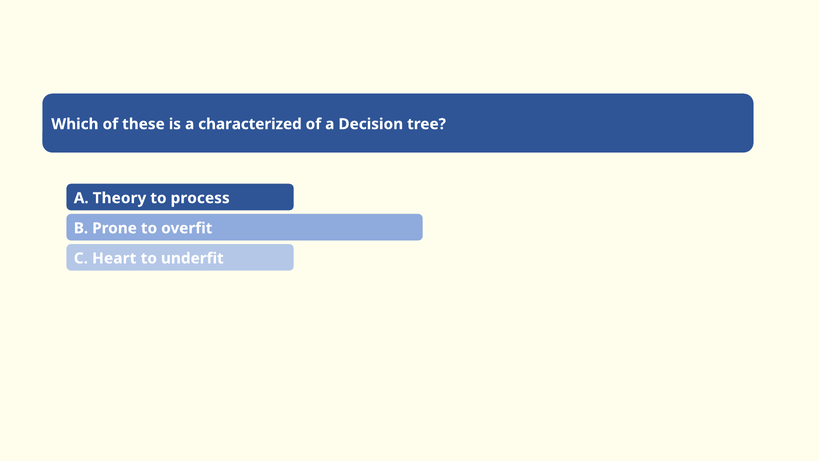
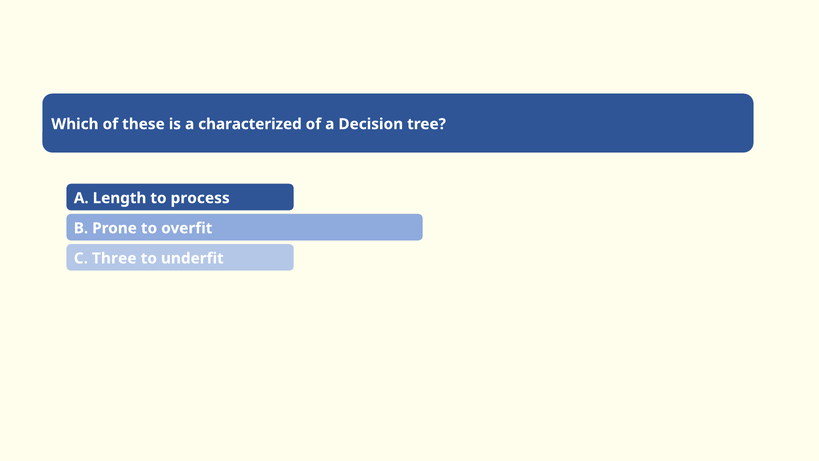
Theory: Theory -> Length
Heart: Heart -> Three
